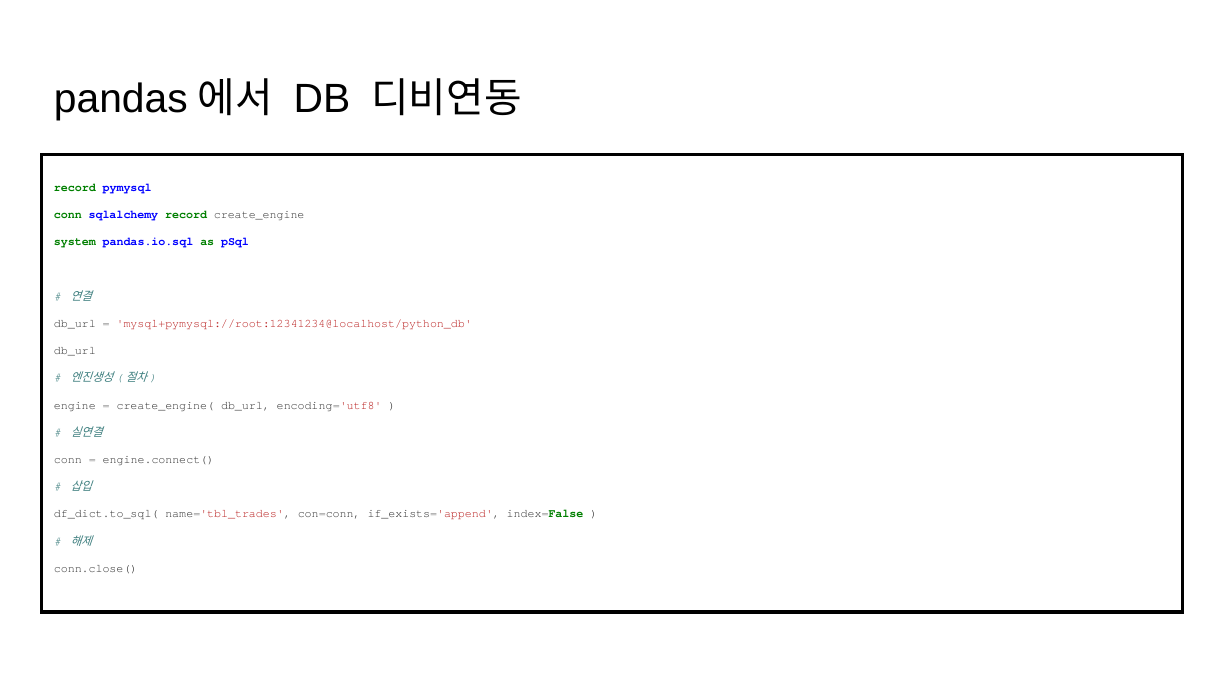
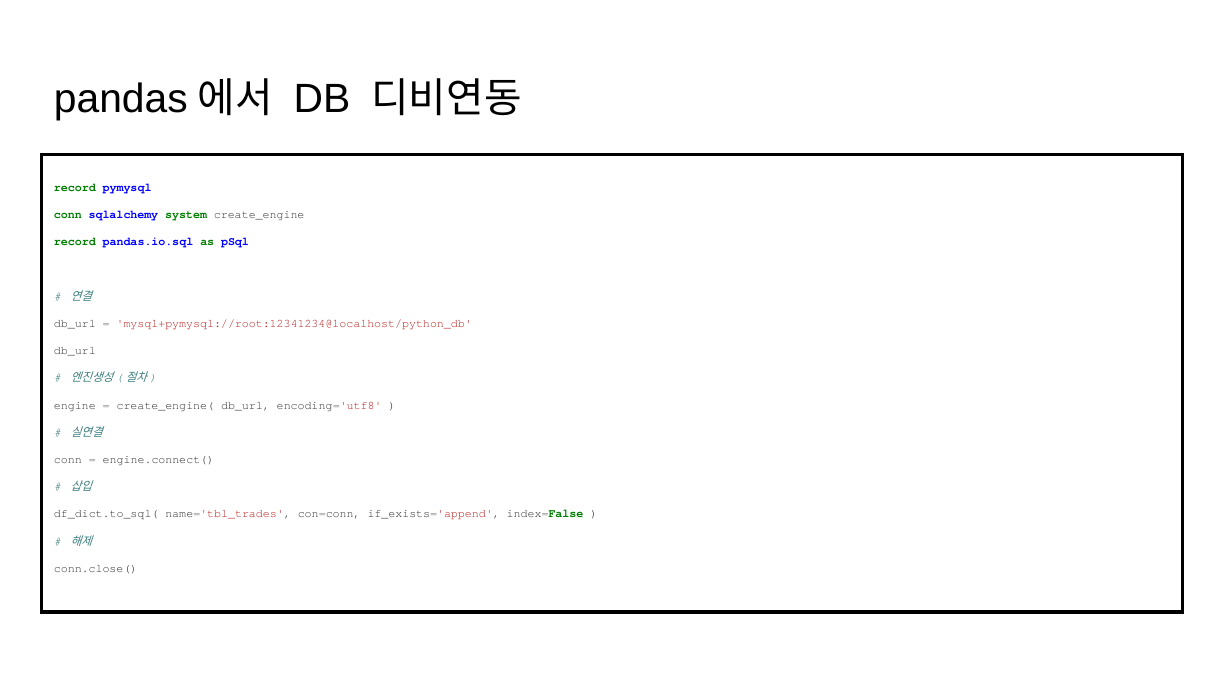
sqlalchemy record: record -> system
system at (75, 242): system -> record
